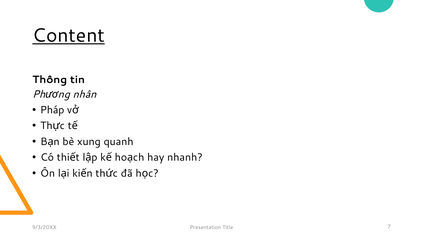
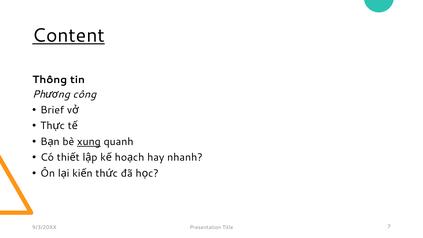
nhân: nhân -> công
Pháp: Pháp -> Brief
xung underline: none -> present
